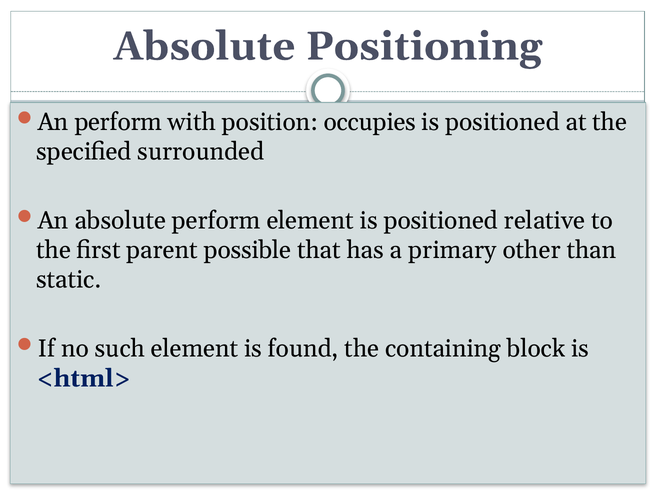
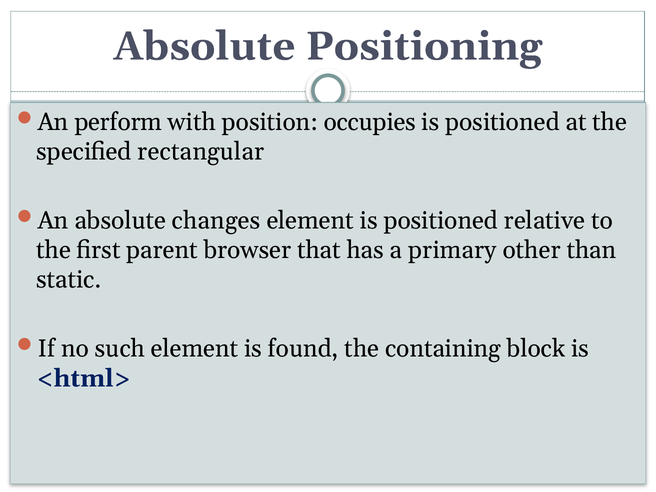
surrounded: surrounded -> rectangular
absolute perform: perform -> changes
possible: possible -> browser
